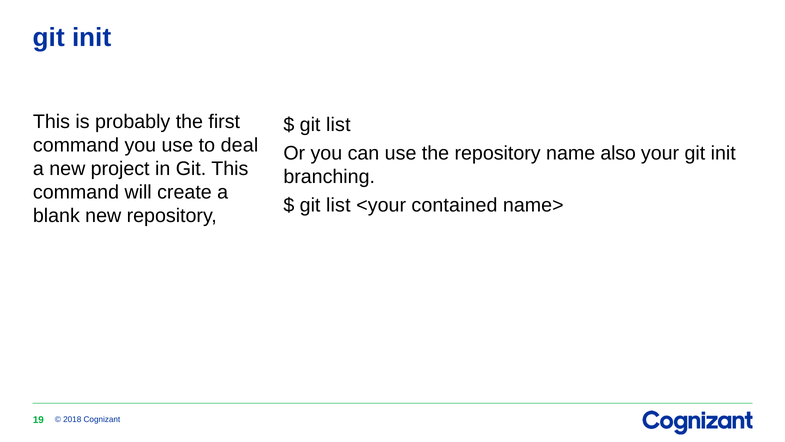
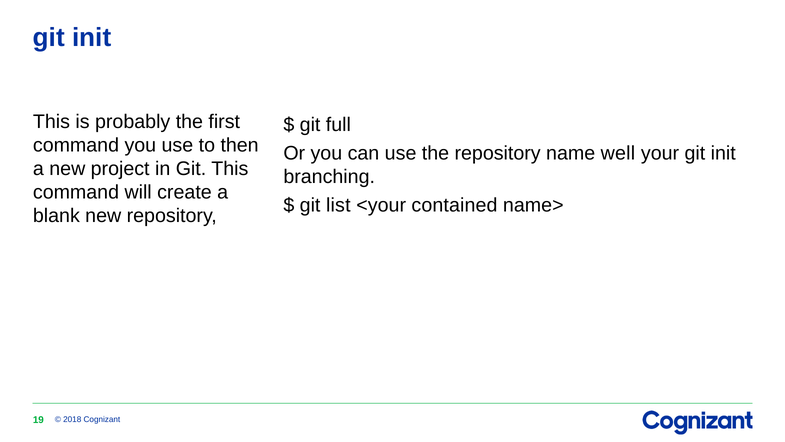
list at (338, 124): list -> full
deal: deal -> then
also: also -> well
